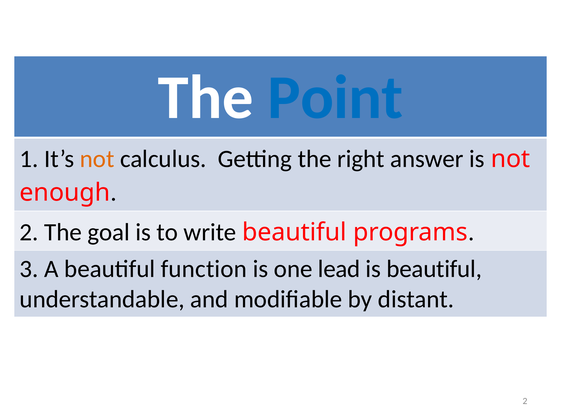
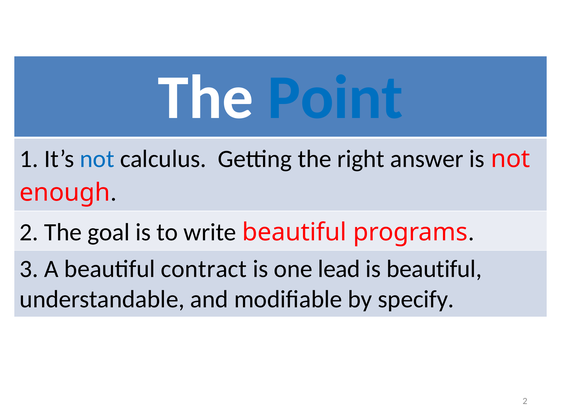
not at (97, 159) colour: orange -> blue
function: function -> contract
distant: distant -> specify
